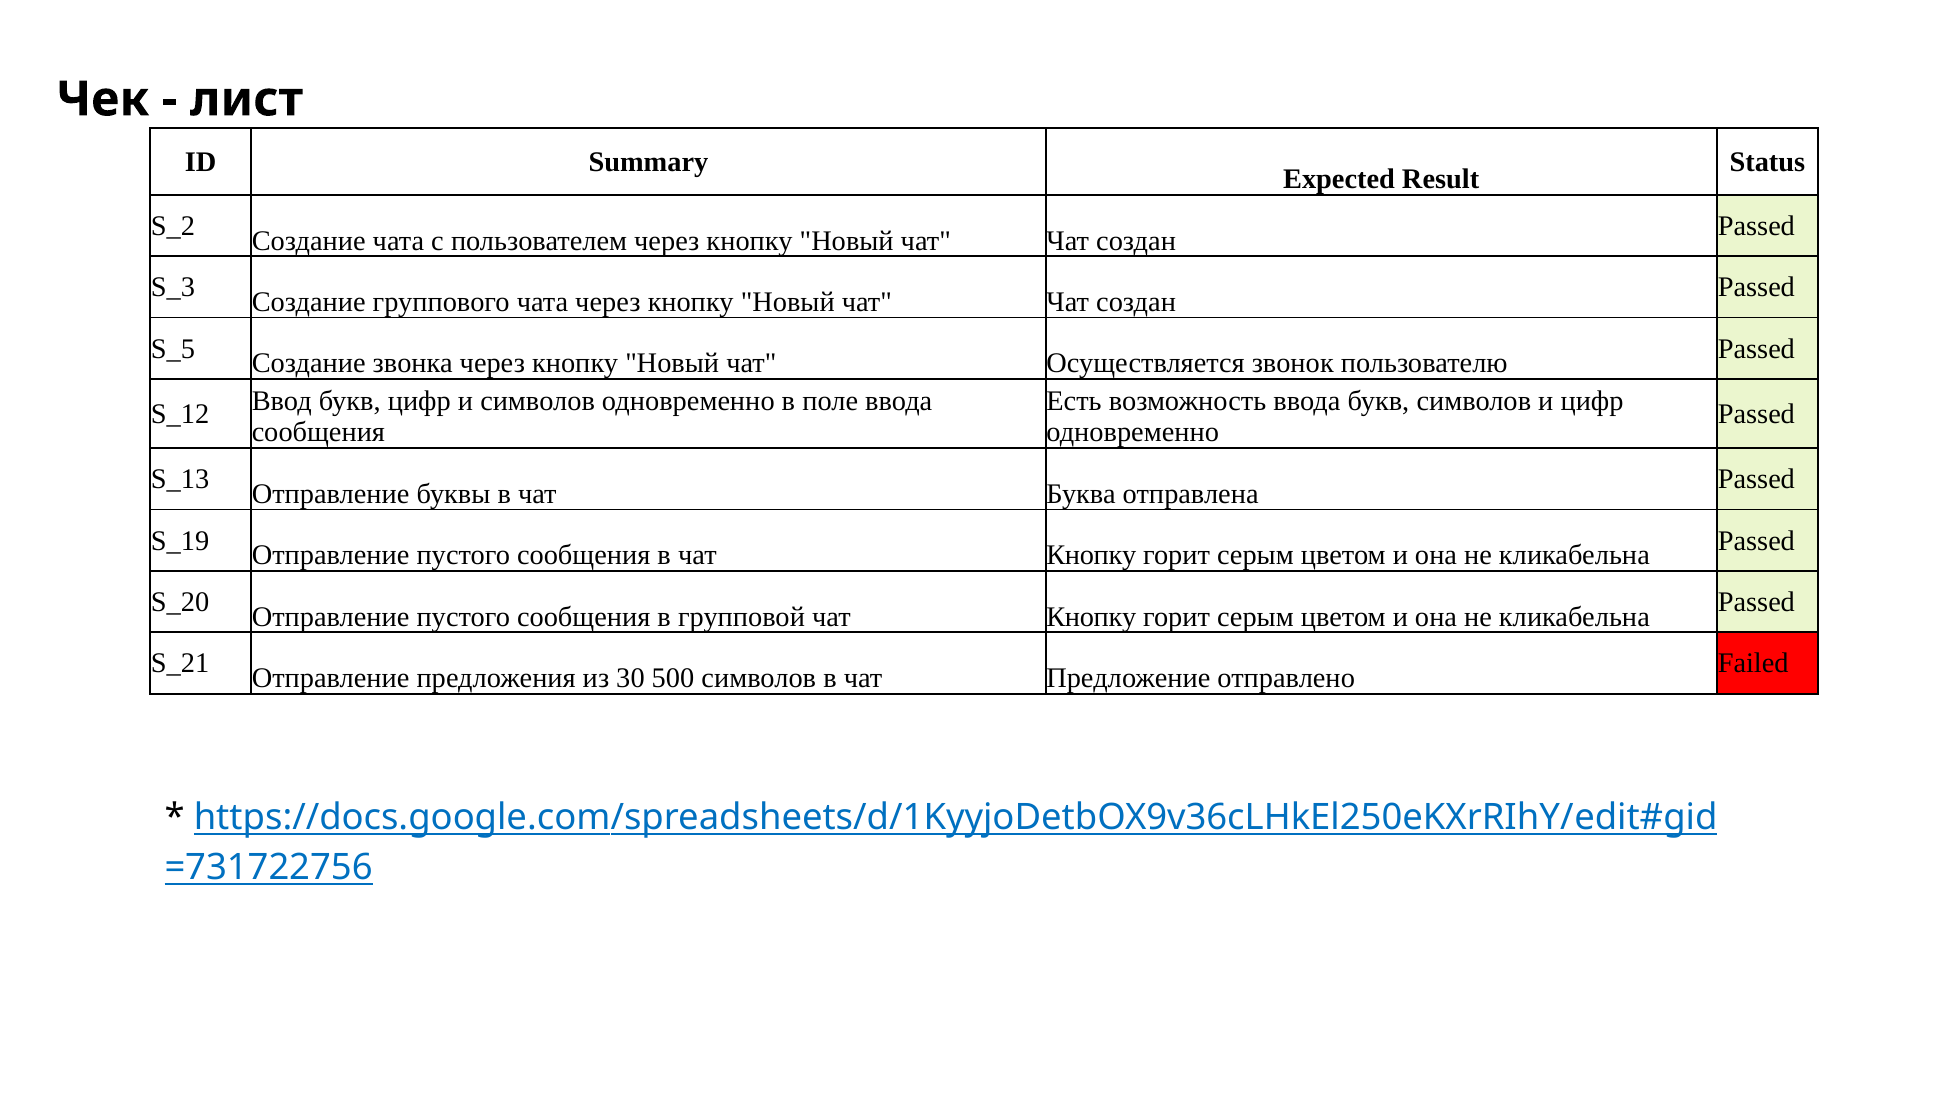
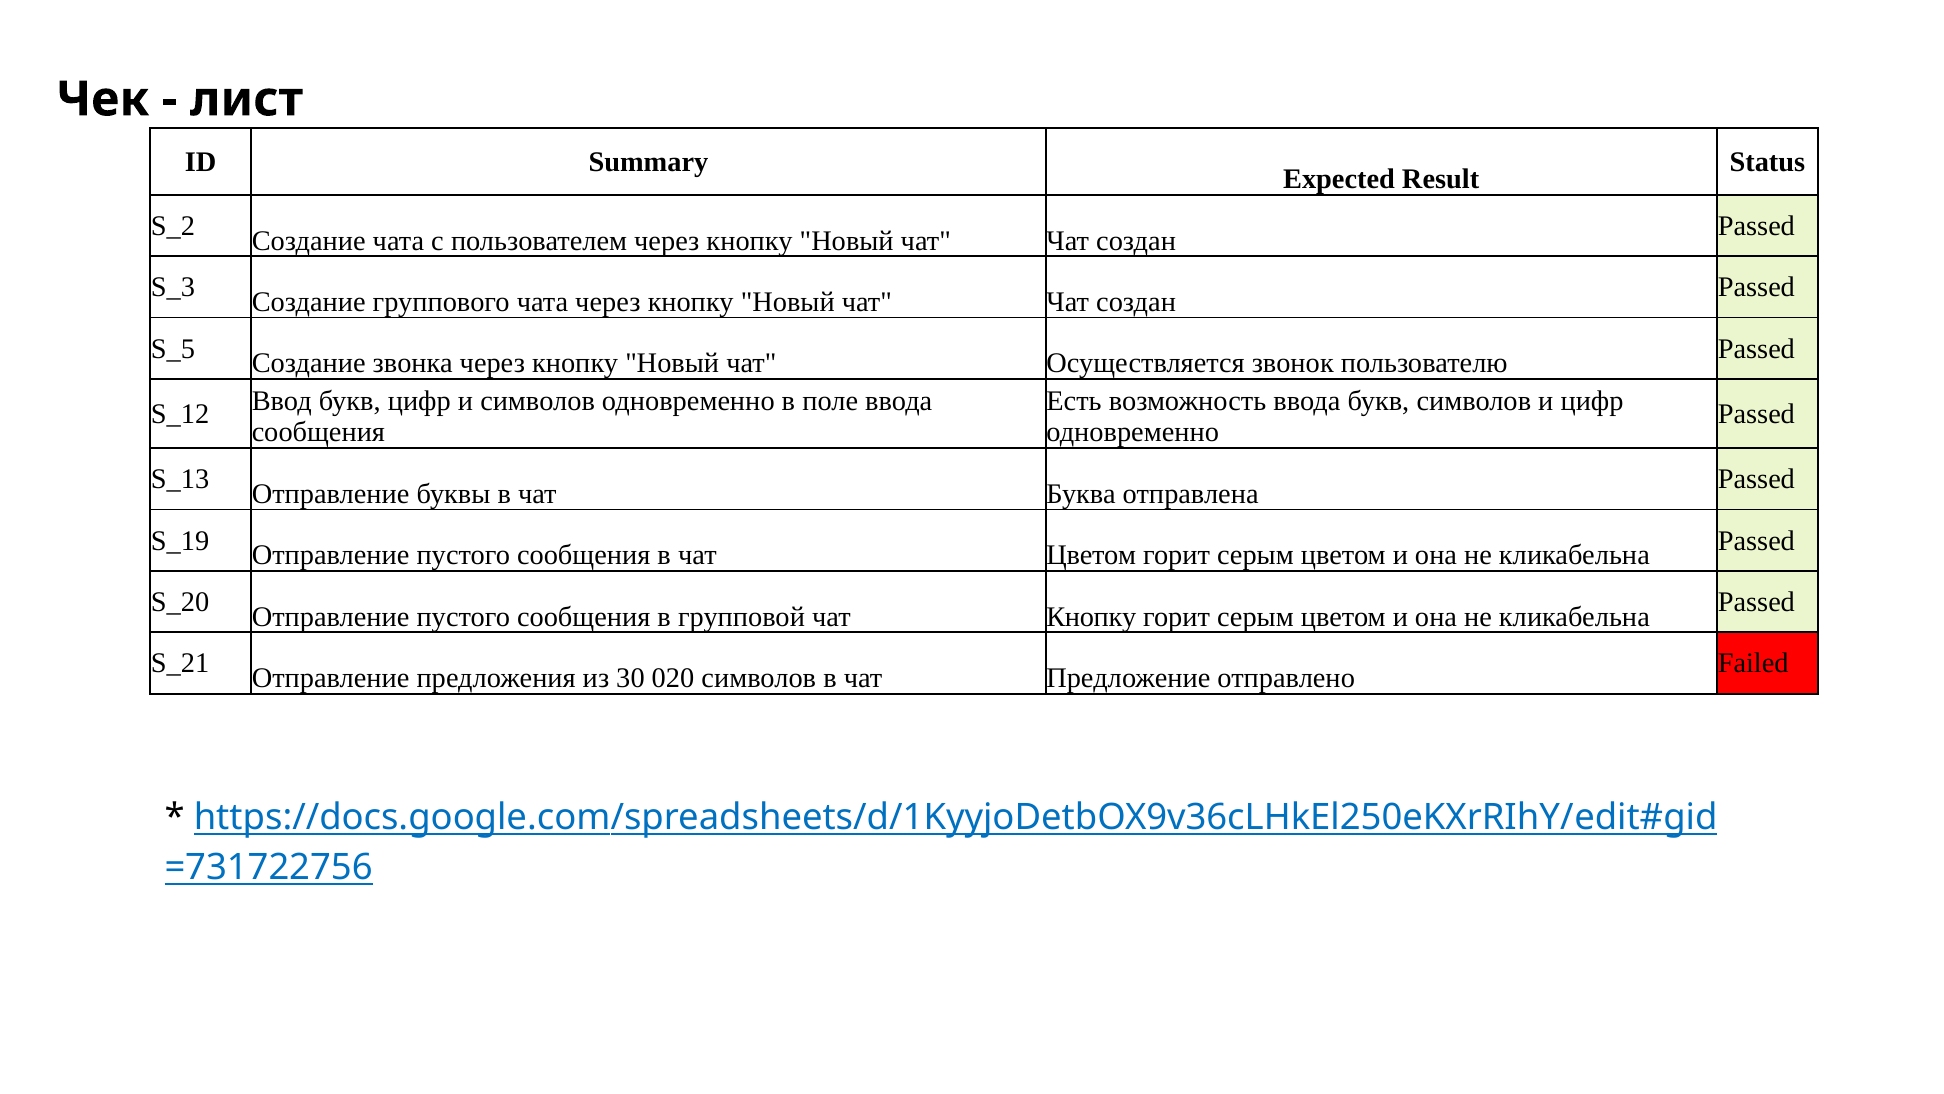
в чат Кнопку: Кнопку -> Цветом
500: 500 -> 020
